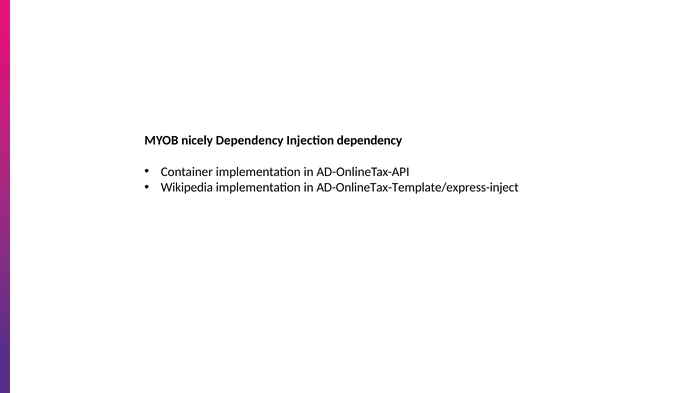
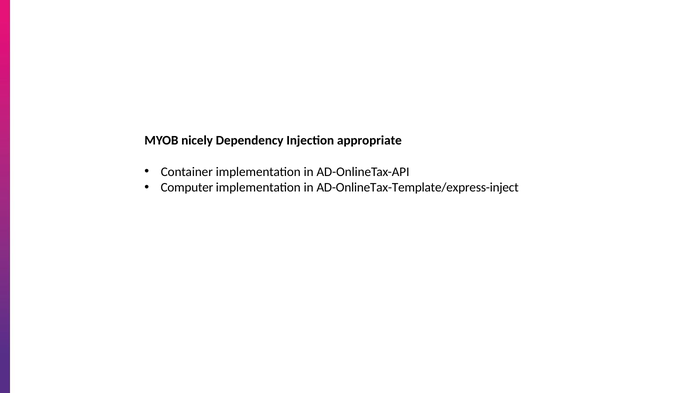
Injection dependency: dependency -> appropriate
Wikipedia: Wikipedia -> Computer
